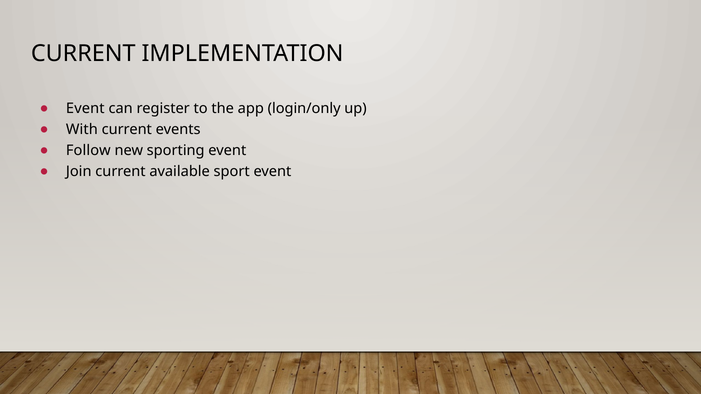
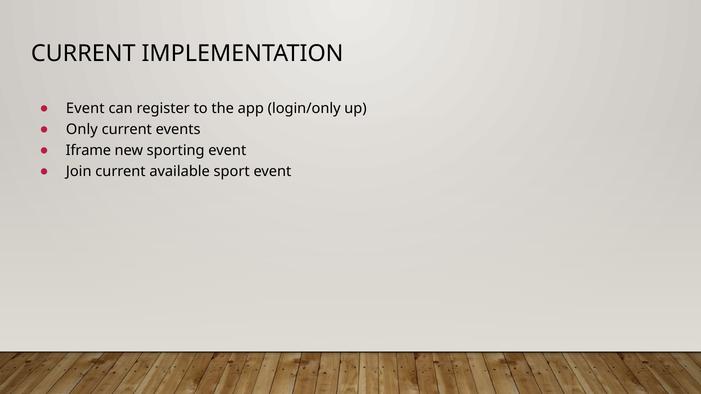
With: With -> Only
Follow: Follow -> Iframe
